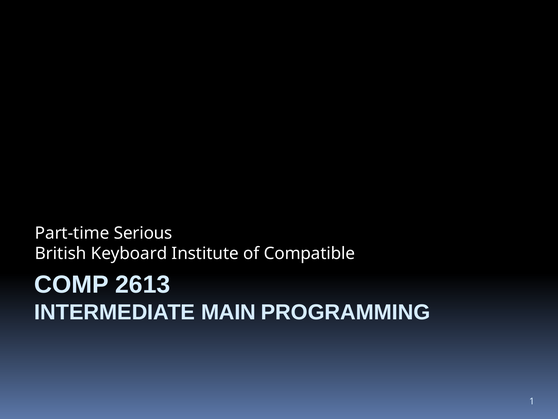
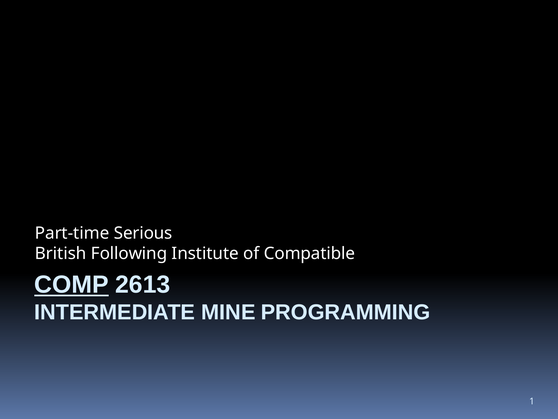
Keyboard: Keyboard -> Following
COMP underline: none -> present
MAIN: MAIN -> MINE
